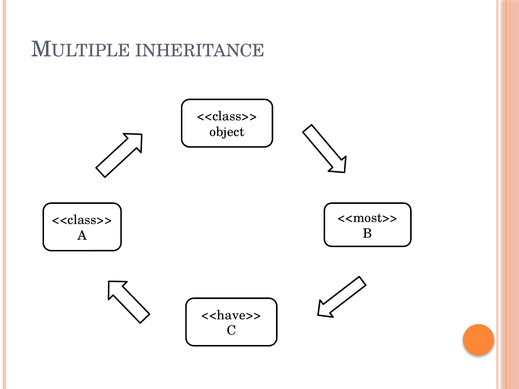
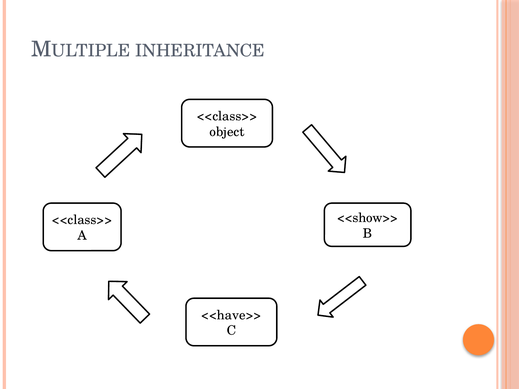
<<most>>: <<most>> -> <<show>>
